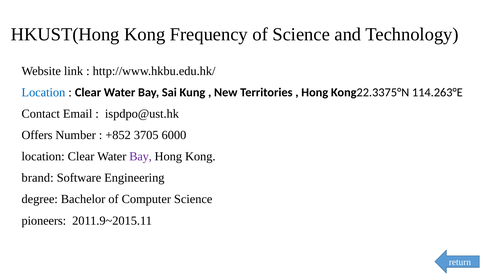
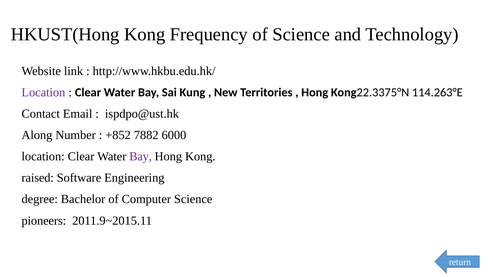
Location at (43, 92) colour: blue -> purple
Offers: Offers -> Along
3705: 3705 -> 7882
brand: brand -> raised
